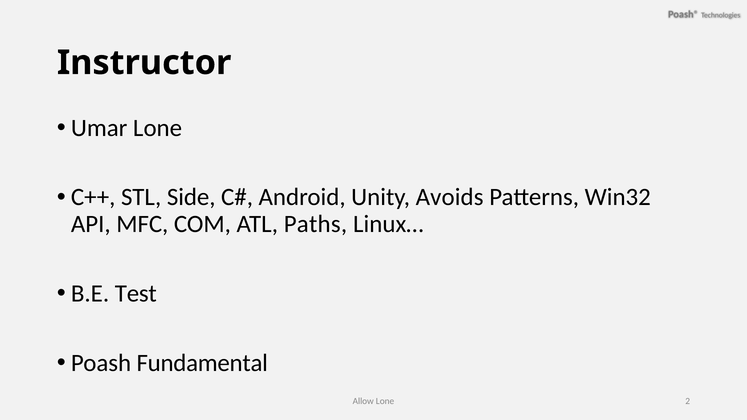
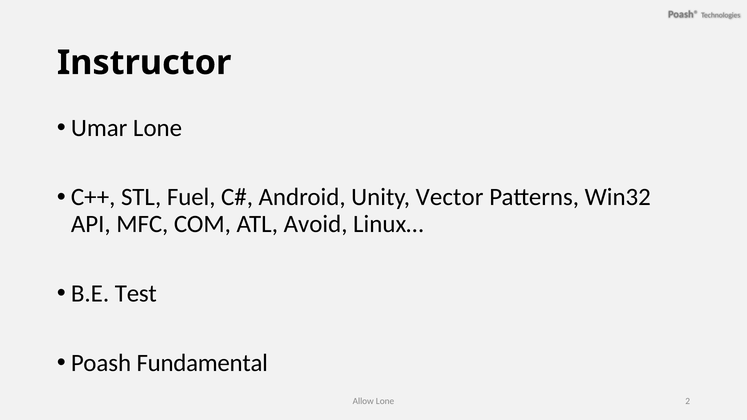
Side: Side -> Fuel
Avoids: Avoids -> Vector
Paths: Paths -> Avoid
